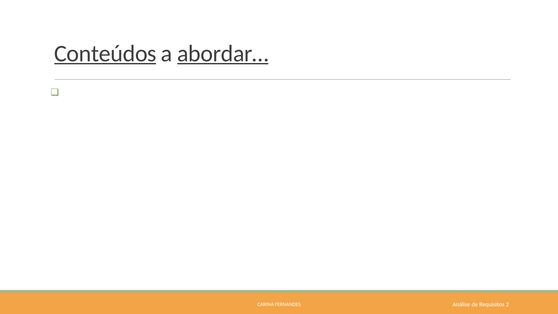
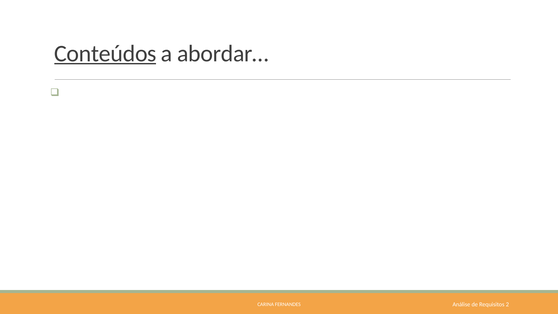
abordar… underline: present -> none
